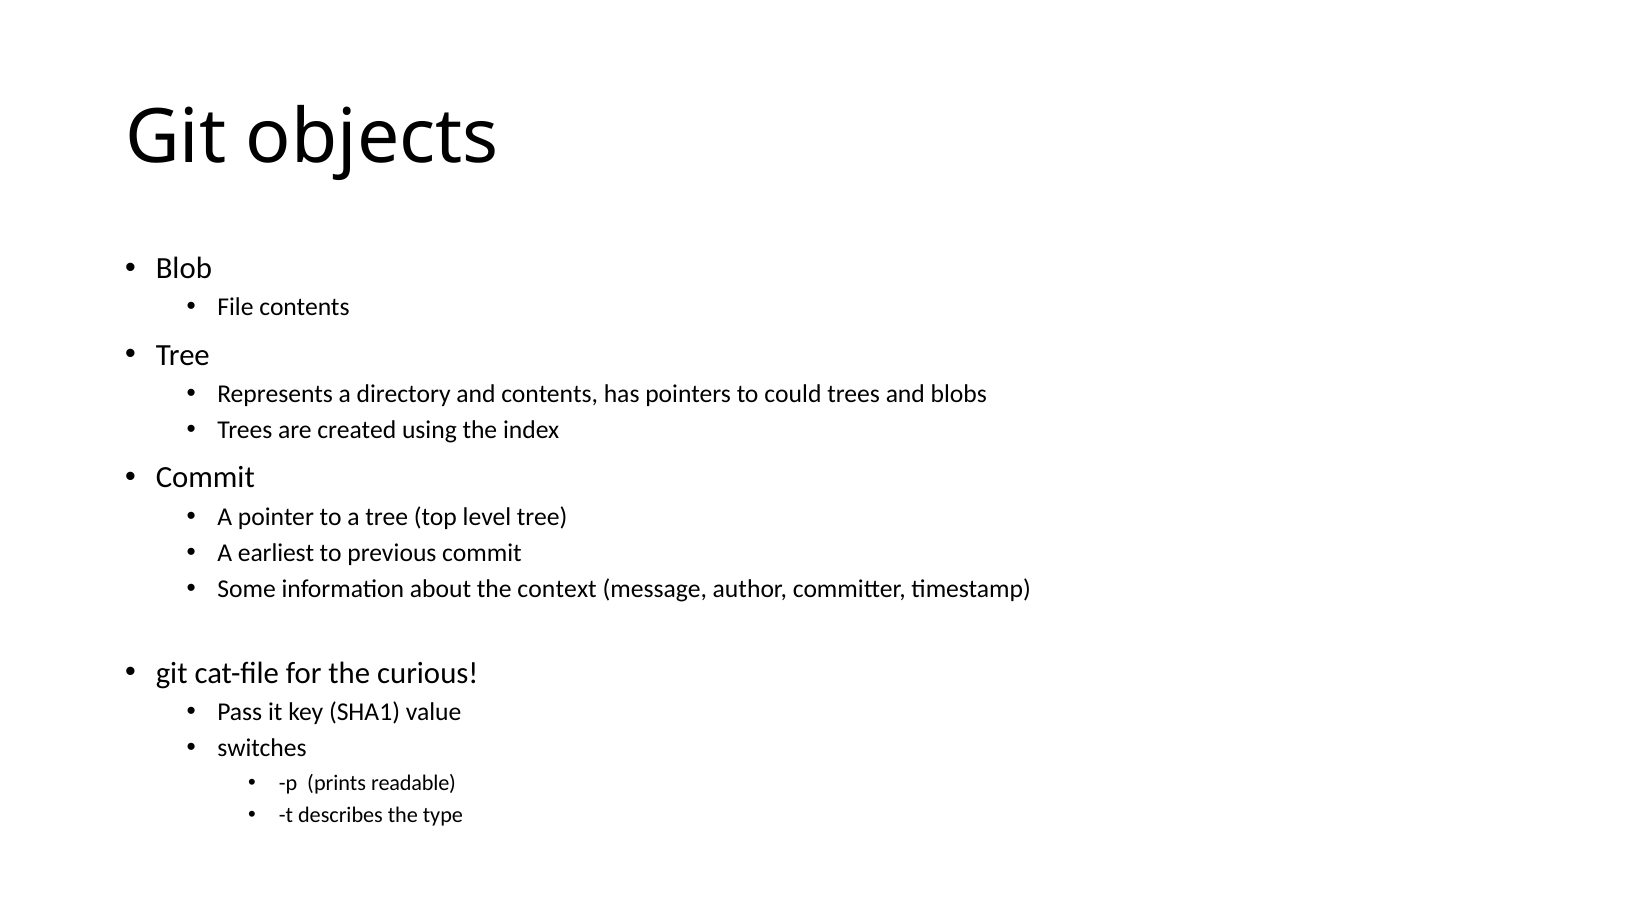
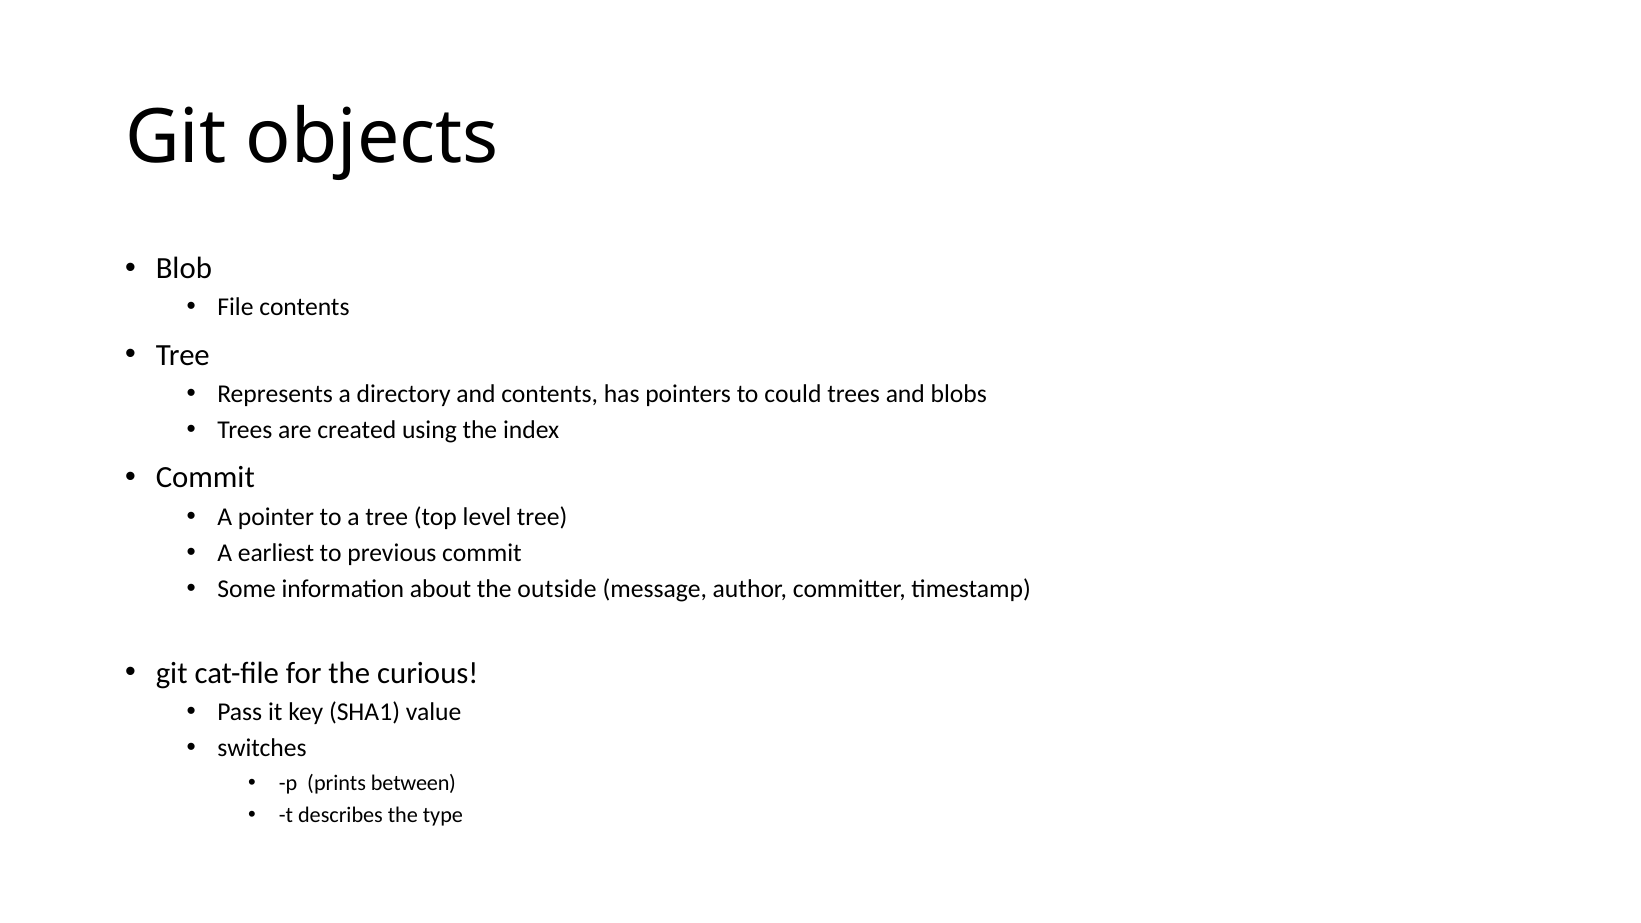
context: context -> outside
readable: readable -> between
